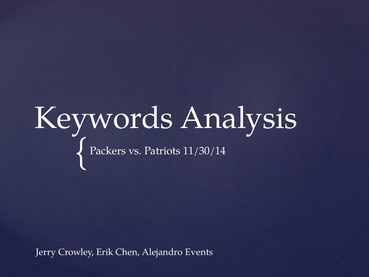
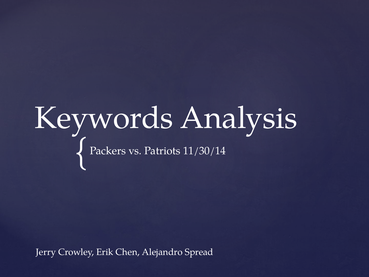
Events: Events -> Spread
